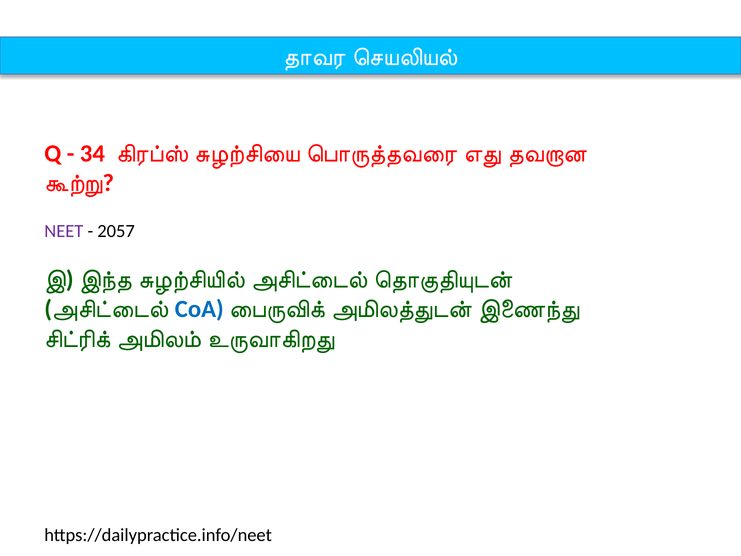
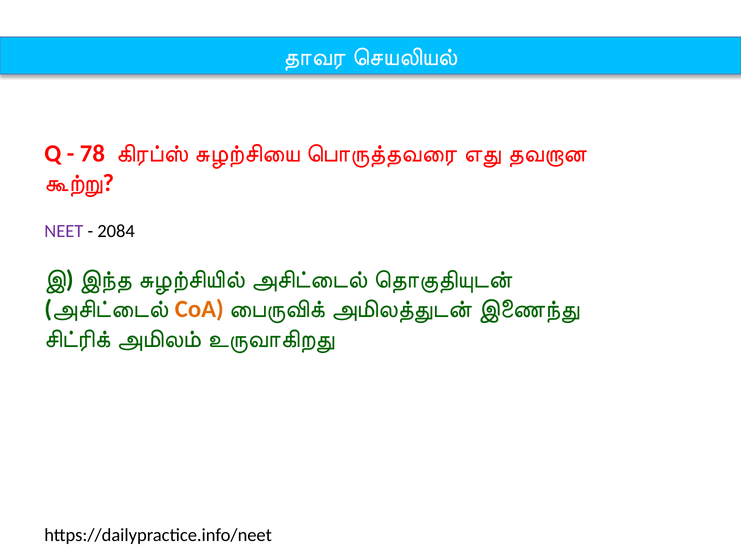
34: 34 -> 78
2057: 2057 -> 2084
CoA colour: blue -> orange
